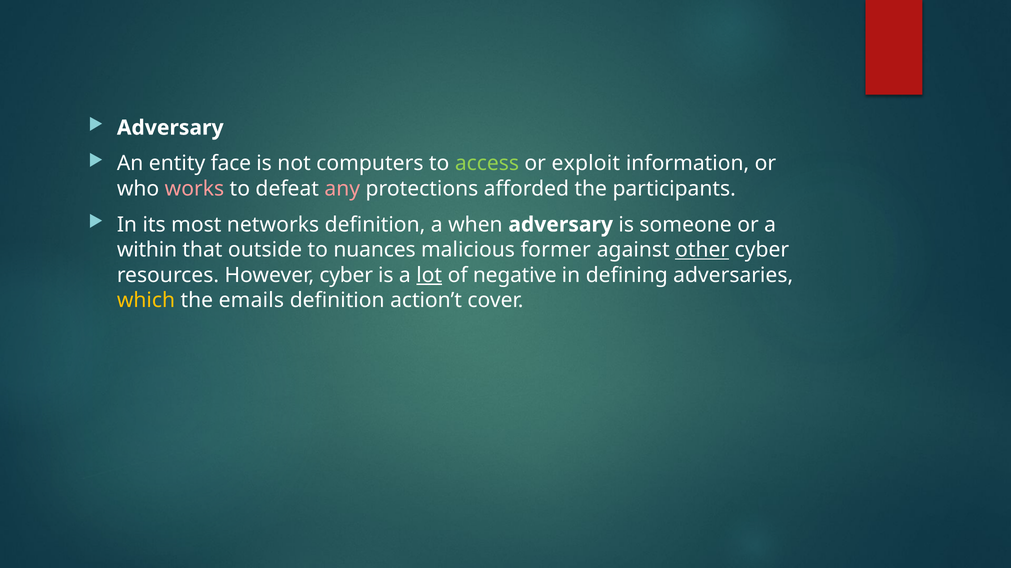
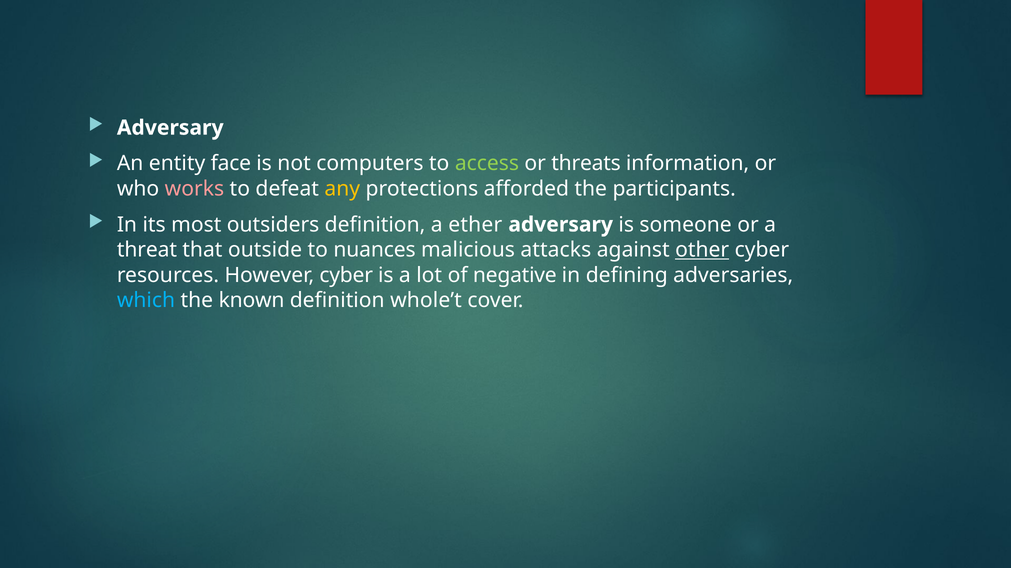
exploit: exploit -> threats
any colour: pink -> yellow
networks: networks -> outsiders
when: when -> ether
within: within -> threat
former: former -> attacks
lot underline: present -> none
which colour: yellow -> light blue
emails: emails -> known
action’t: action’t -> whole’t
